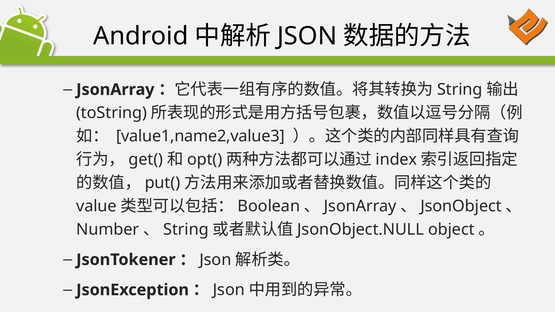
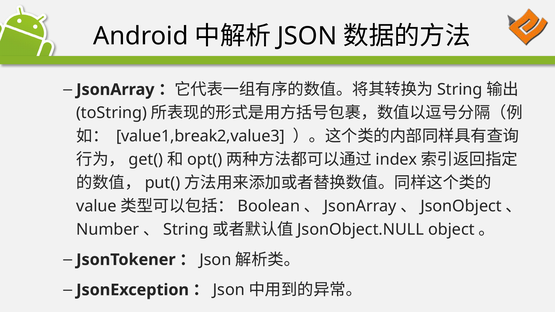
value1,name2,value3: value1,name2,value3 -> value1,break2,value3
